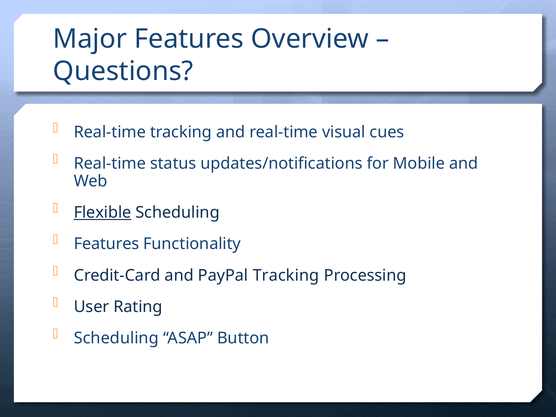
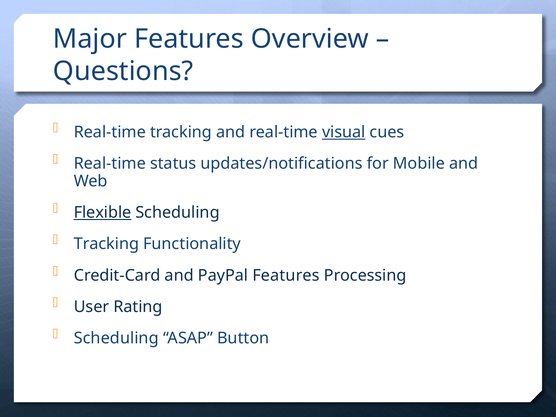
visual underline: none -> present
Features at (106, 244): Features -> Tracking
PayPal Tracking: Tracking -> Features
